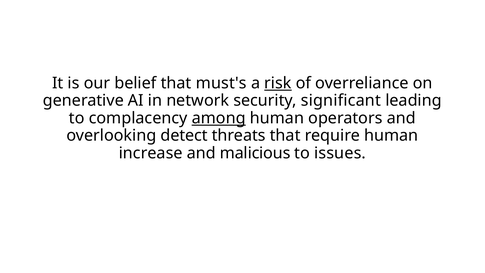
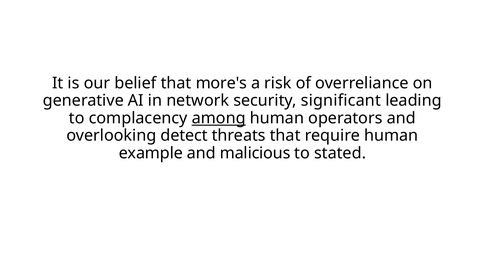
must's: must's -> more's
risk underline: present -> none
increase: increase -> example
issues: issues -> stated
